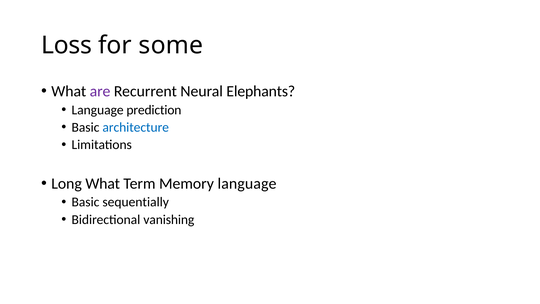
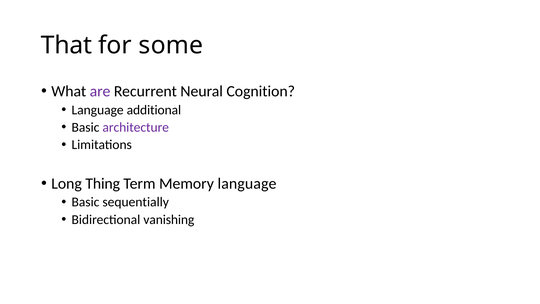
Loss: Loss -> That
Elephants: Elephants -> Cognition
prediction: prediction -> additional
architecture colour: blue -> purple
Long What: What -> Thing
